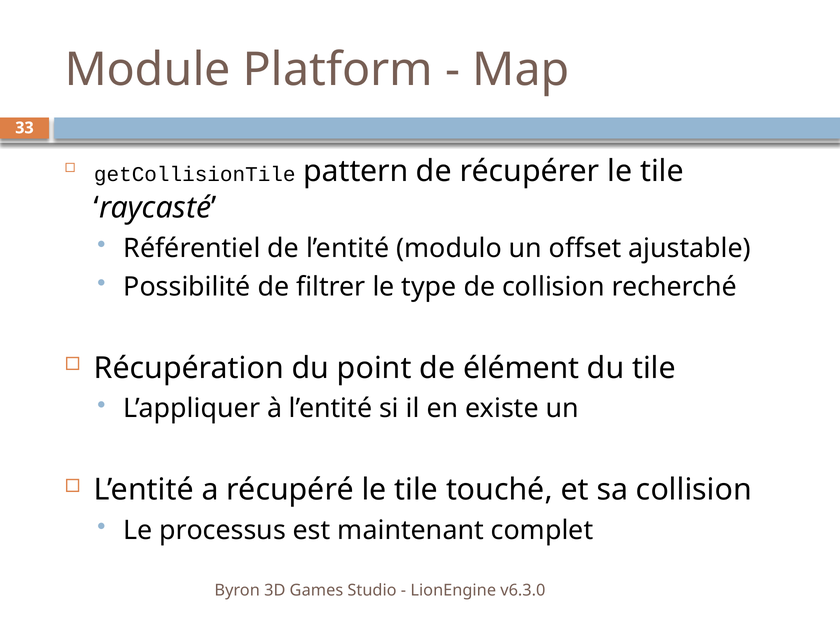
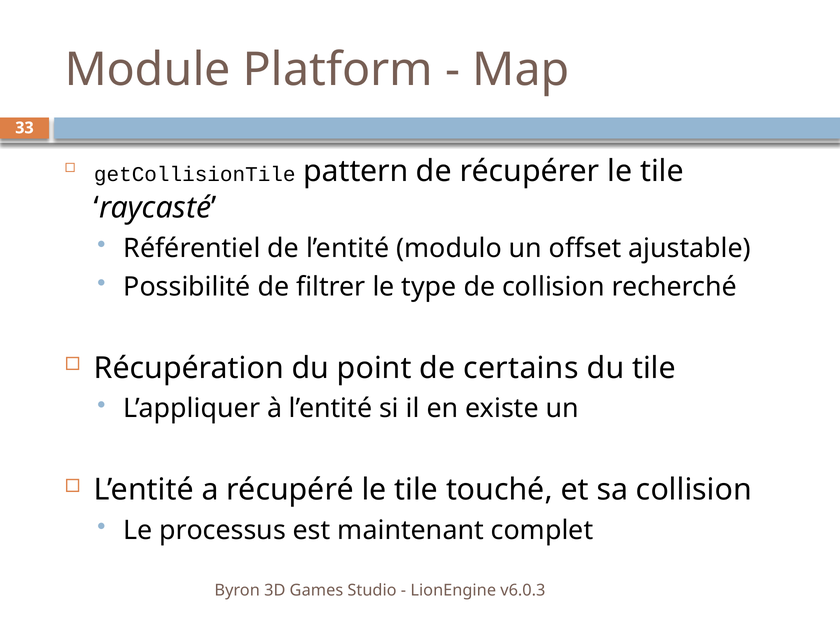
élément: élément -> certains
v6.3.0: v6.3.0 -> v6.0.3
